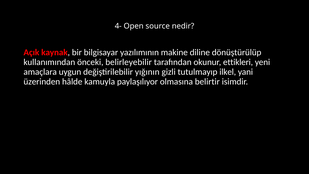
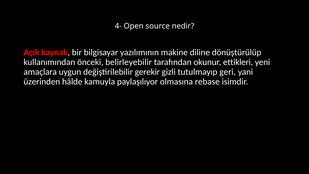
yığının: yığının -> gerekir
ilkel: ilkel -> geri
belirtir: belirtir -> rebase
